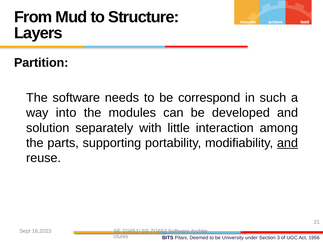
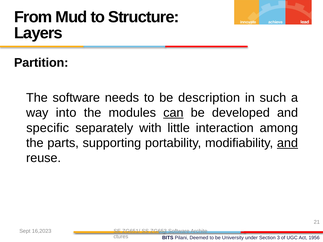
correspond: correspond -> description
can underline: none -> present
solution: solution -> specific
